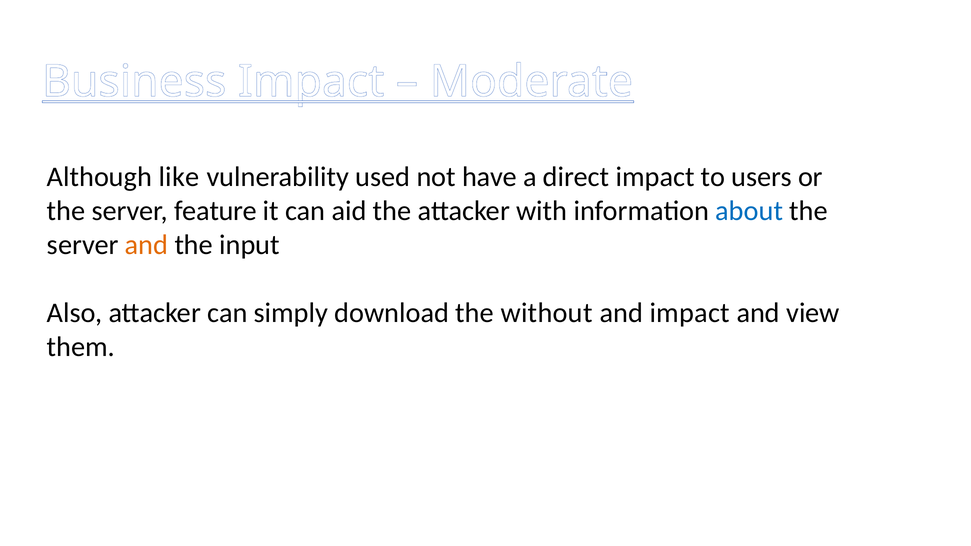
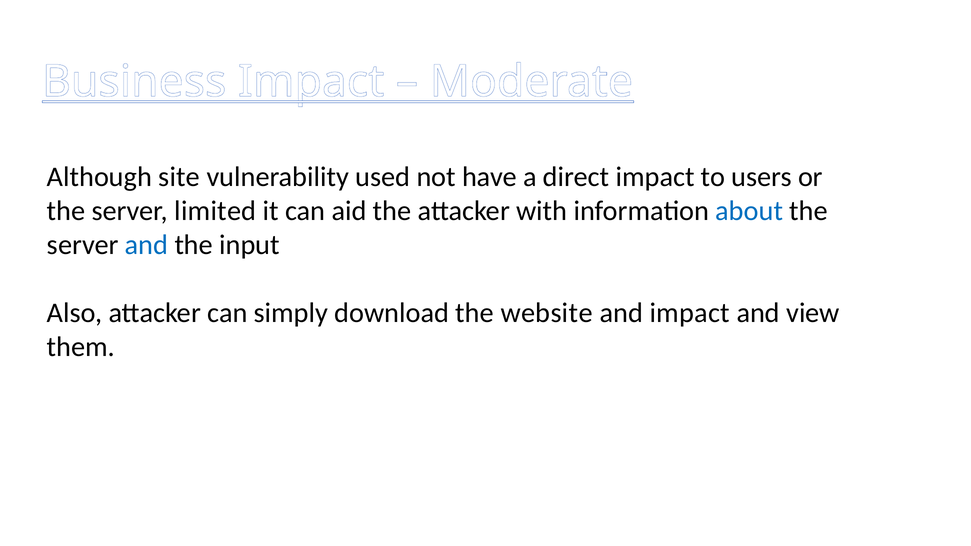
like: like -> site
feature: feature -> limited
and at (147, 245) colour: orange -> blue
without: without -> website
